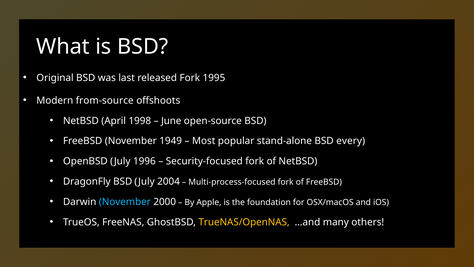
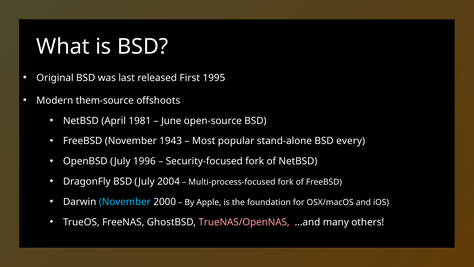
released Fork: Fork -> First
from-source: from-source -> them-source
1998: 1998 -> 1981
1949: 1949 -> 1943
TrueNAS/OpenNAS colour: yellow -> pink
